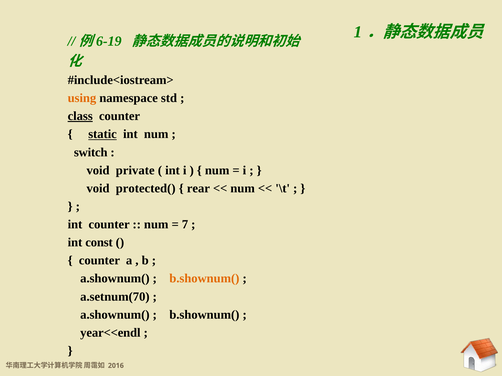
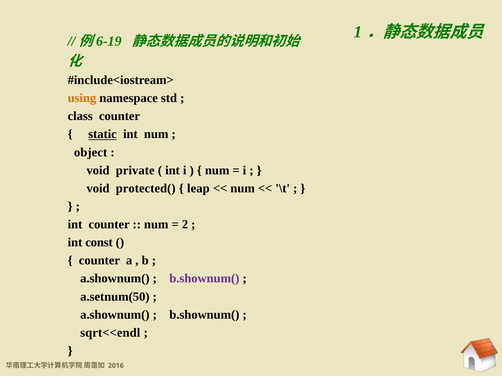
class underline: present -> none
switch: switch -> object
rear: rear -> leap
7: 7 -> 2
b.shownum( at (204, 279) colour: orange -> purple
a.setnum(70: a.setnum(70 -> a.setnum(50
year<<endl: year<<endl -> sqrt<<endl
